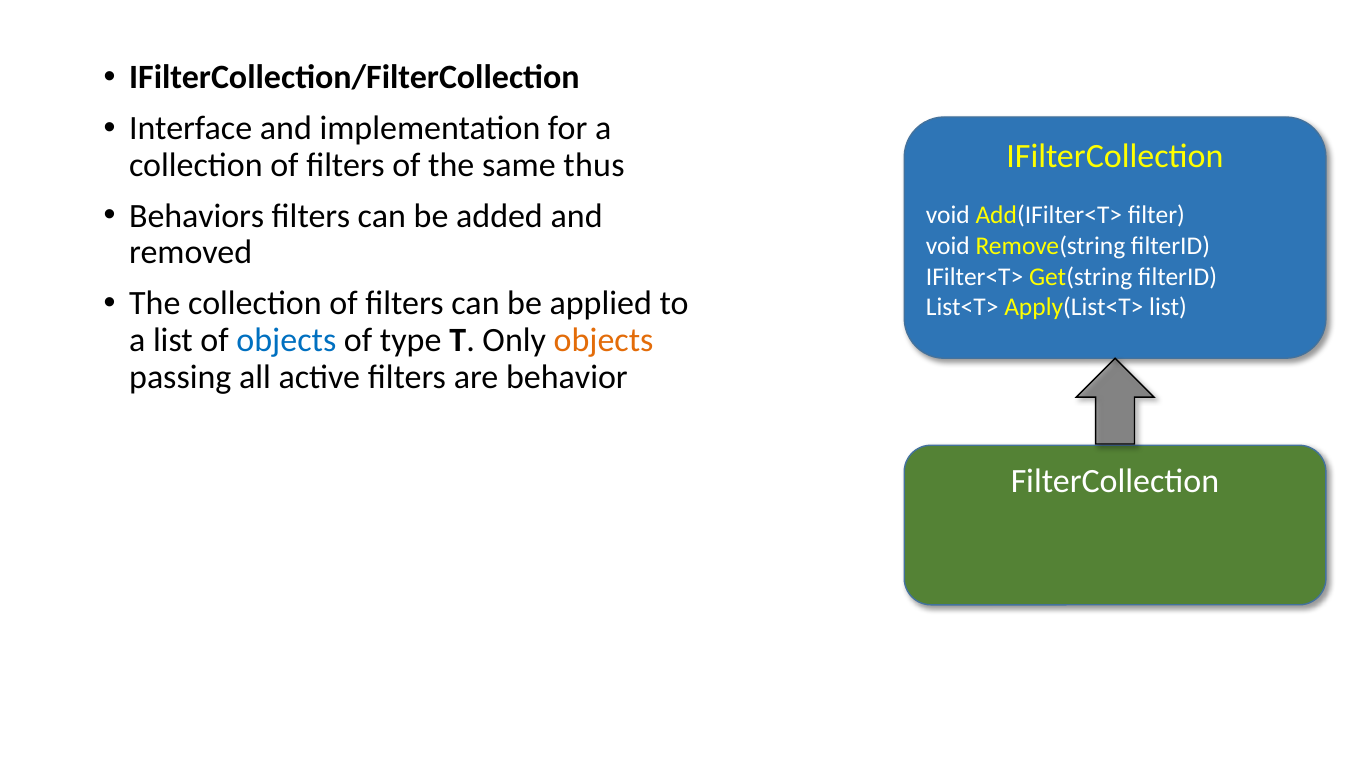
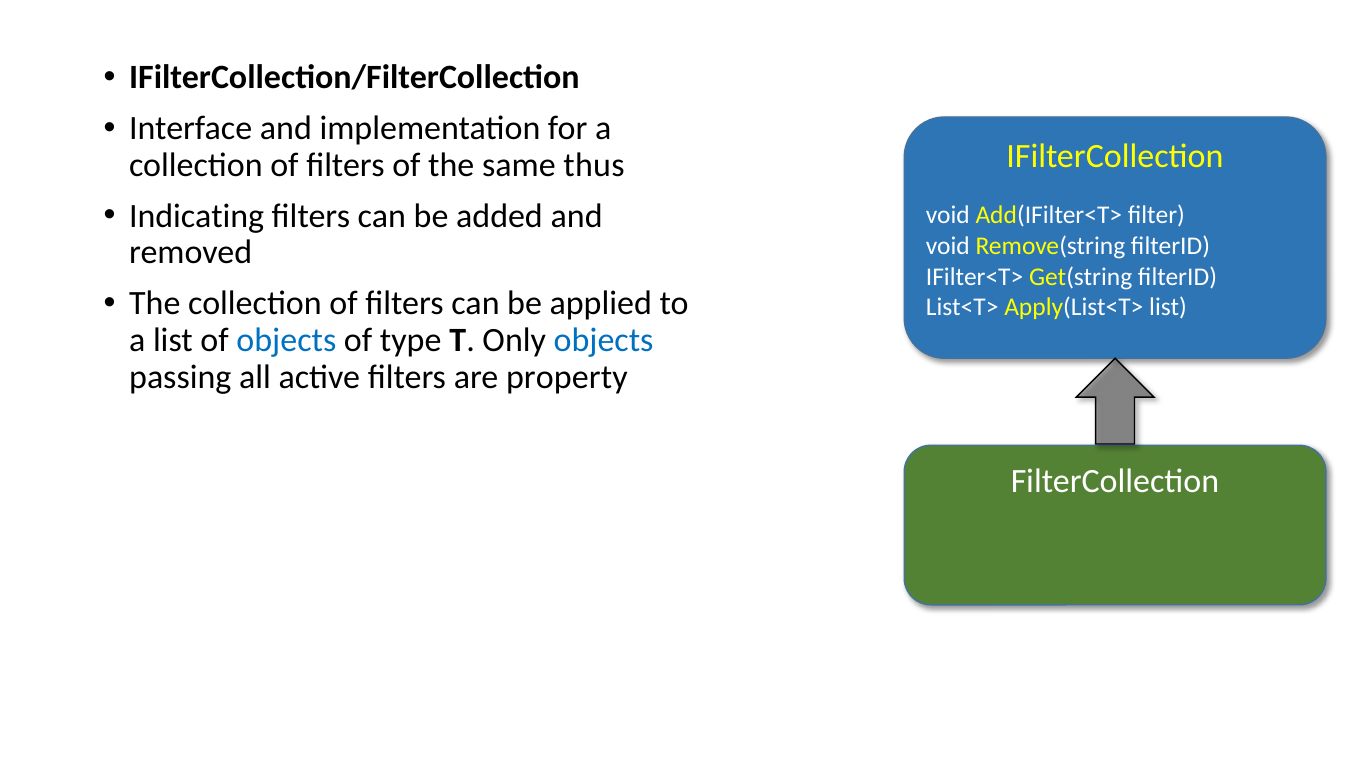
Behaviors: Behaviors -> Indicating
objects at (604, 340) colour: orange -> blue
behavior: behavior -> property
